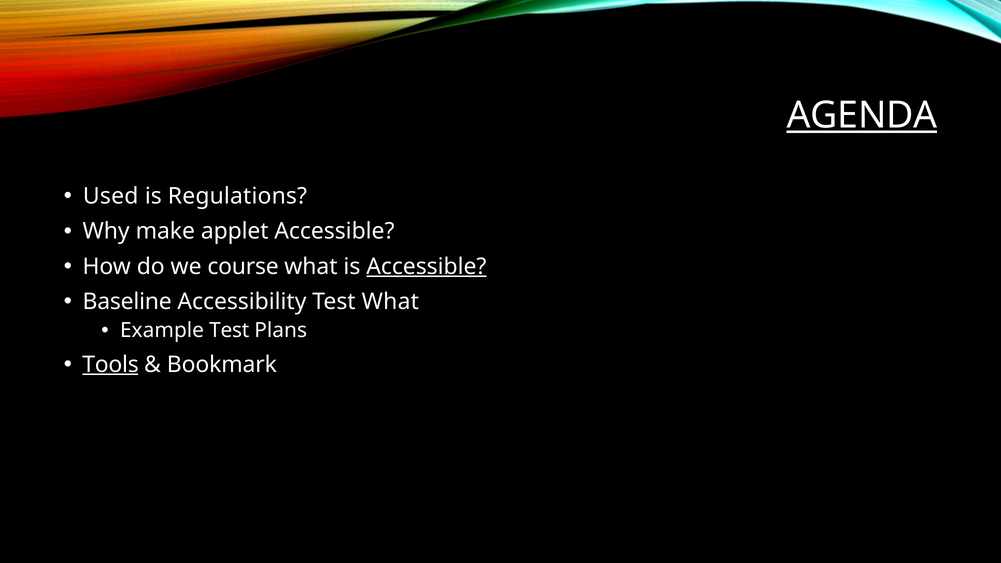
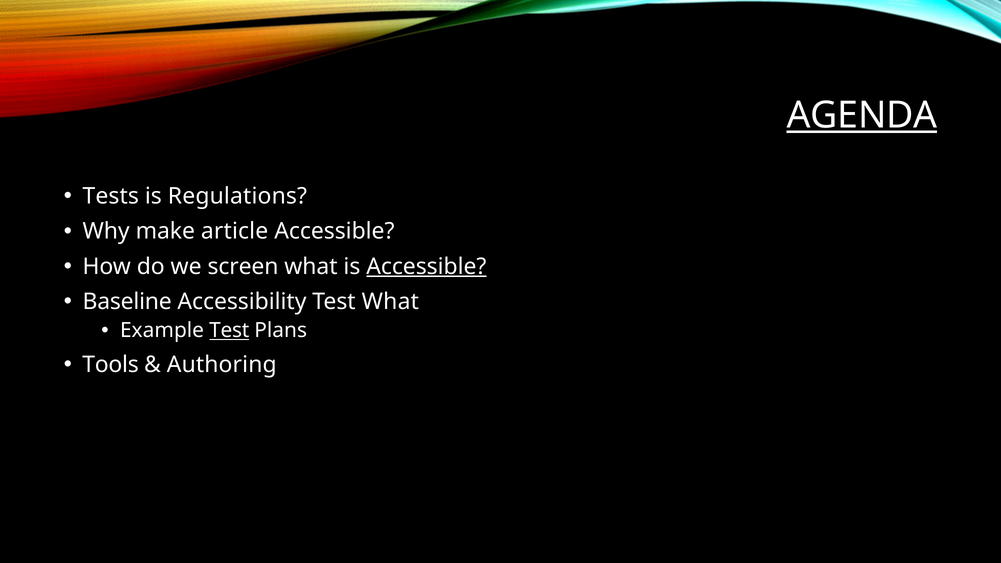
Used: Used -> Tests
applet: applet -> article
course: course -> screen
Test at (229, 331) underline: none -> present
Tools underline: present -> none
Bookmark: Bookmark -> Authoring
